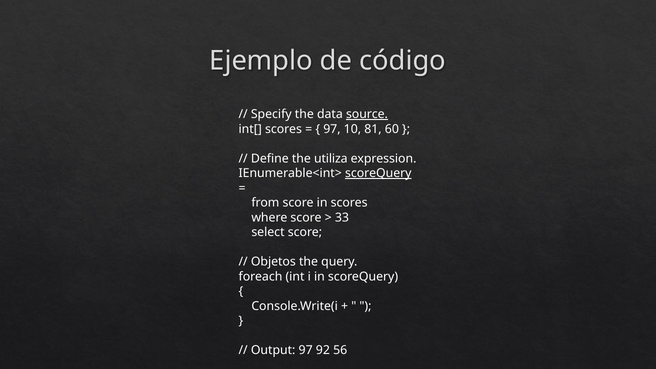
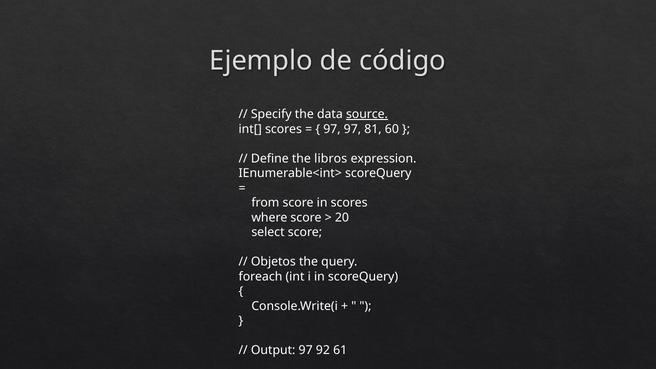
97 10: 10 -> 97
utiliza: utiliza -> libros
scoreQuery at (378, 173) underline: present -> none
33: 33 -> 20
56: 56 -> 61
